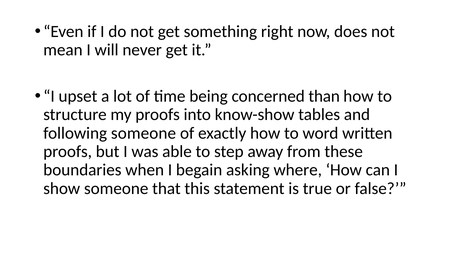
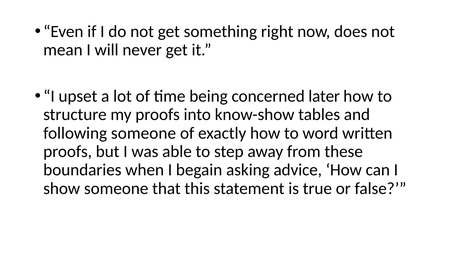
than: than -> later
where: where -> advice
